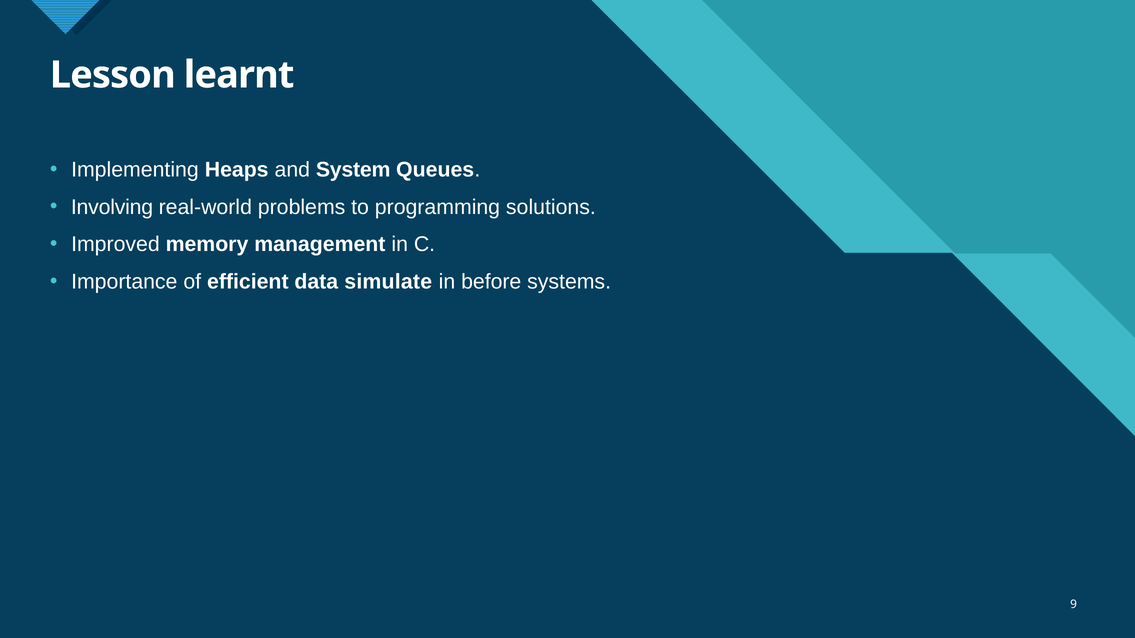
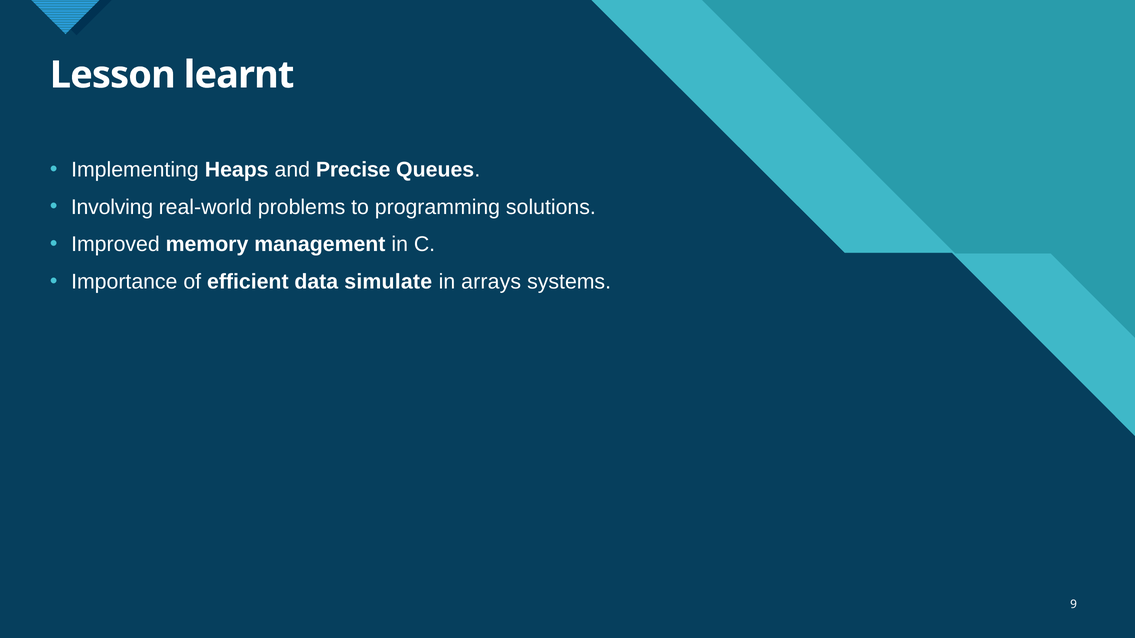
System: System -> Precise
before: before -> arrays
